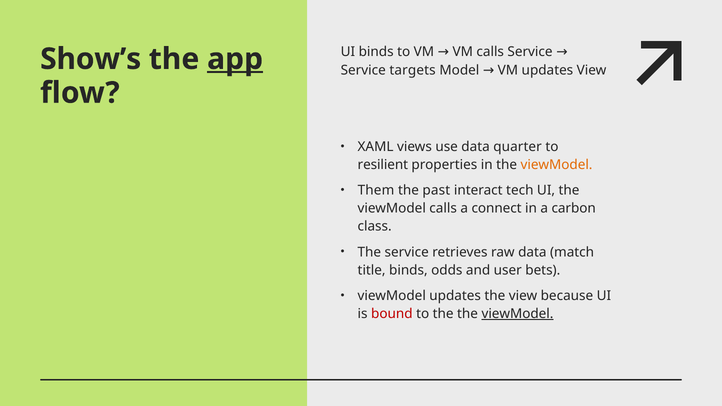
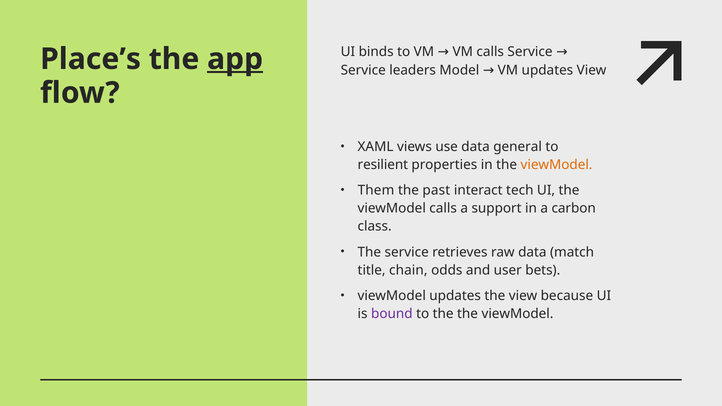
Show’s: Show’s -> Place’s
targets: targets -> leaders
quarter: quarter -> general
connect: connect -> support
title binds: binds -> chain
bound colour: red -> purple
viewModel at (517, 314) underline: present -> none
